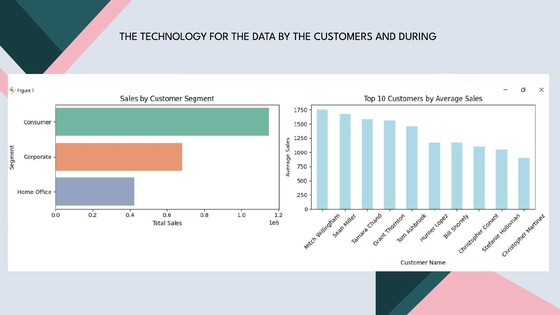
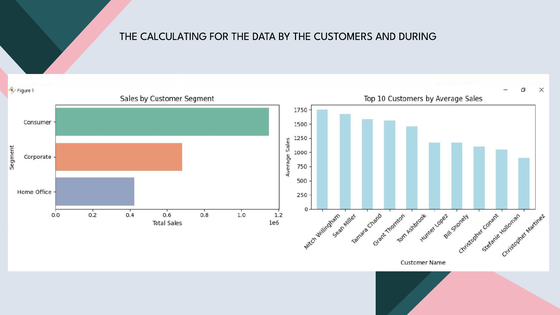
TECHNOLOGY: TECHNOLOGY -> CALCULATING
